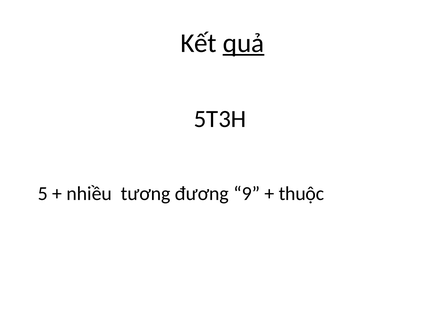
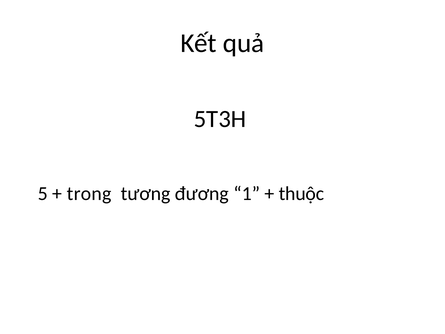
quả underline: present -> none
nhiều: nhiều -> trong
9: 9 -> 1
